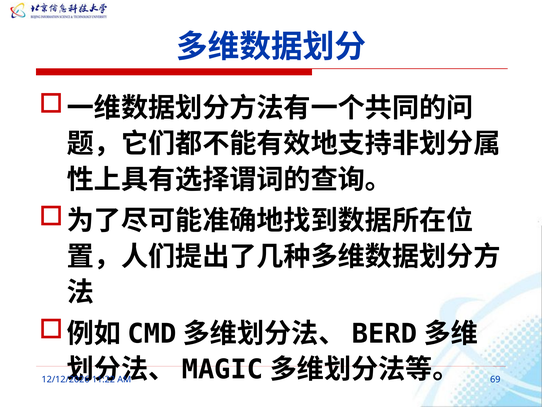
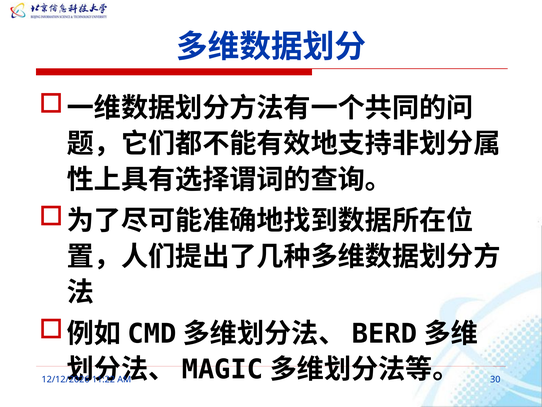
69: 69 -> 30
